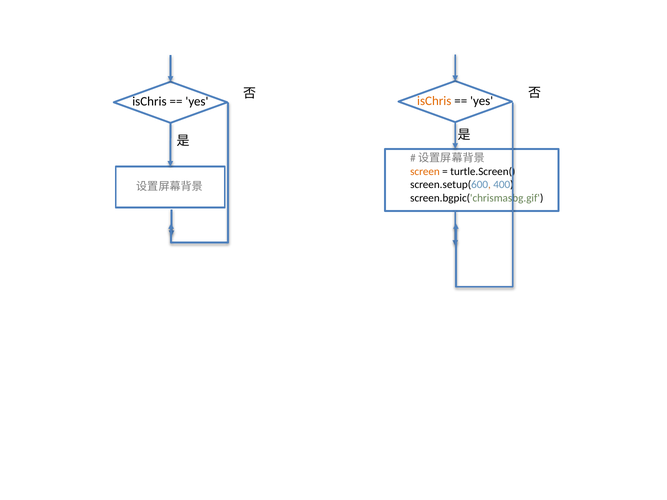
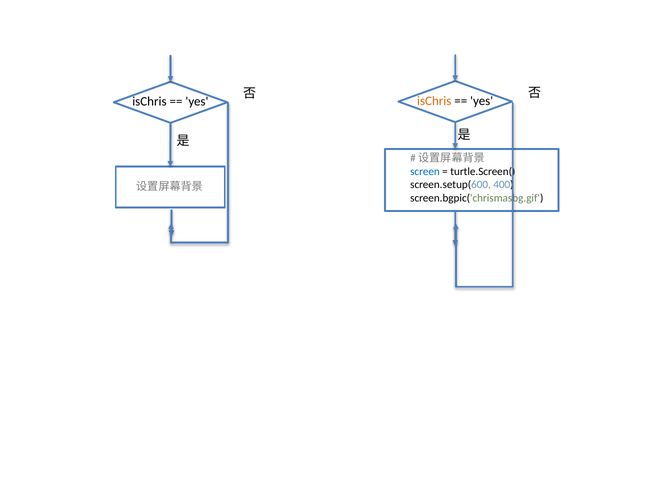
screen colour: orange -> blue
